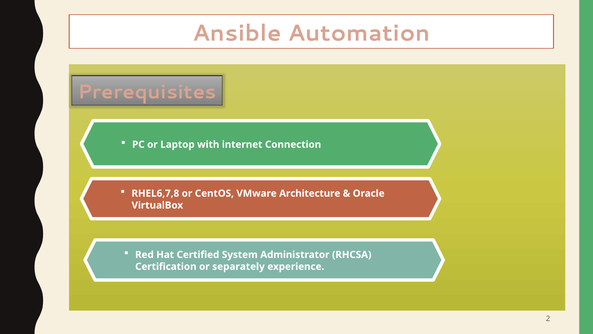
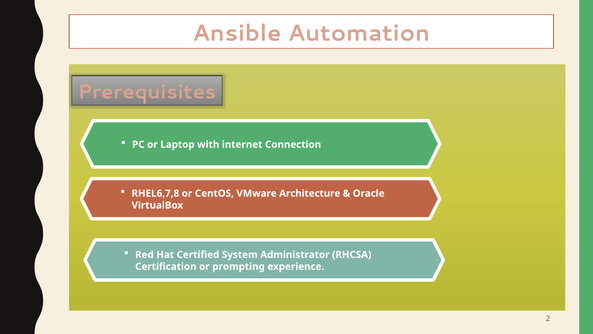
separately: separately -> prompting
